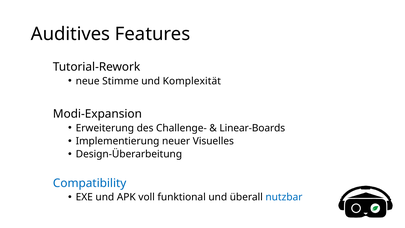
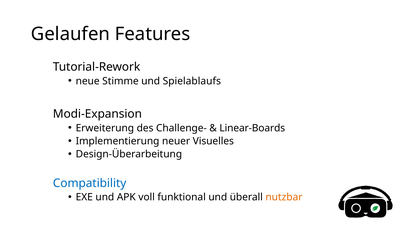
Auditives: Auditives -> Gelaufen
Komplexität: Komplexität -> Spielablaufs
nutzbar colour: blue -> orange
